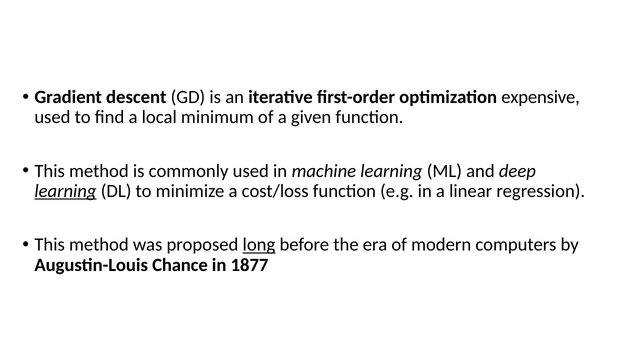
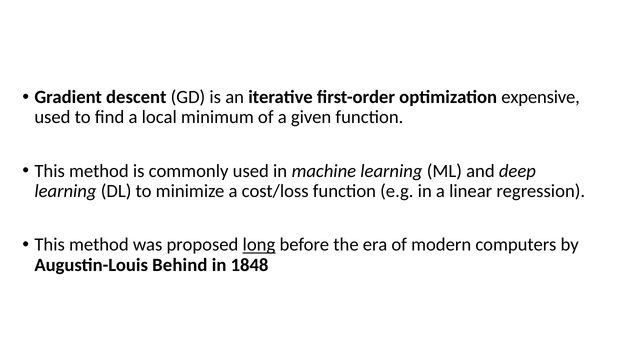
learning at (65, 191) underline: present -> none
Chance: Chance -> Behind
1877: 1877 -> 1848
